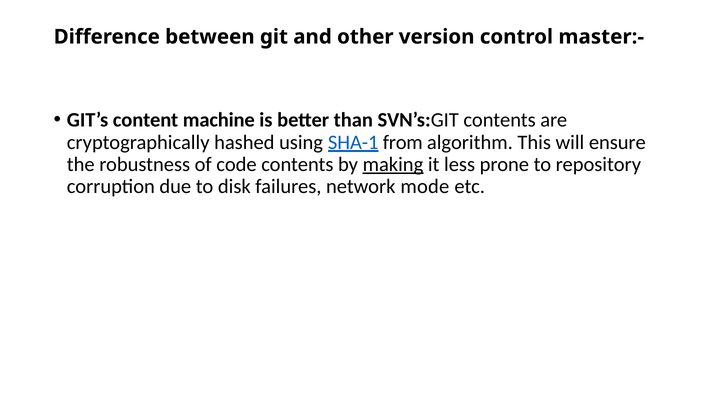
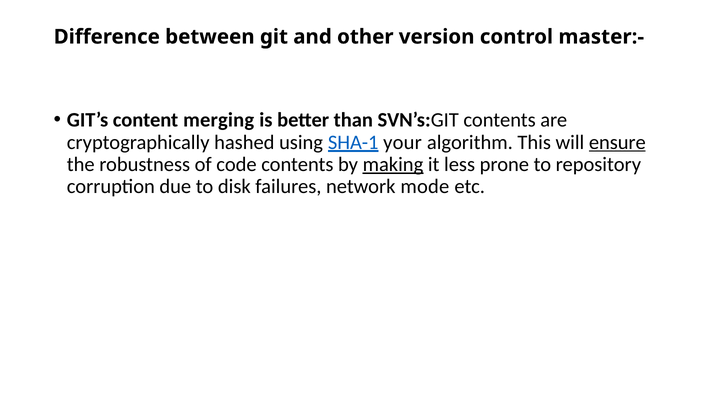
machine: machine -> merging
from: from -> your
ensure underline: none -> present
